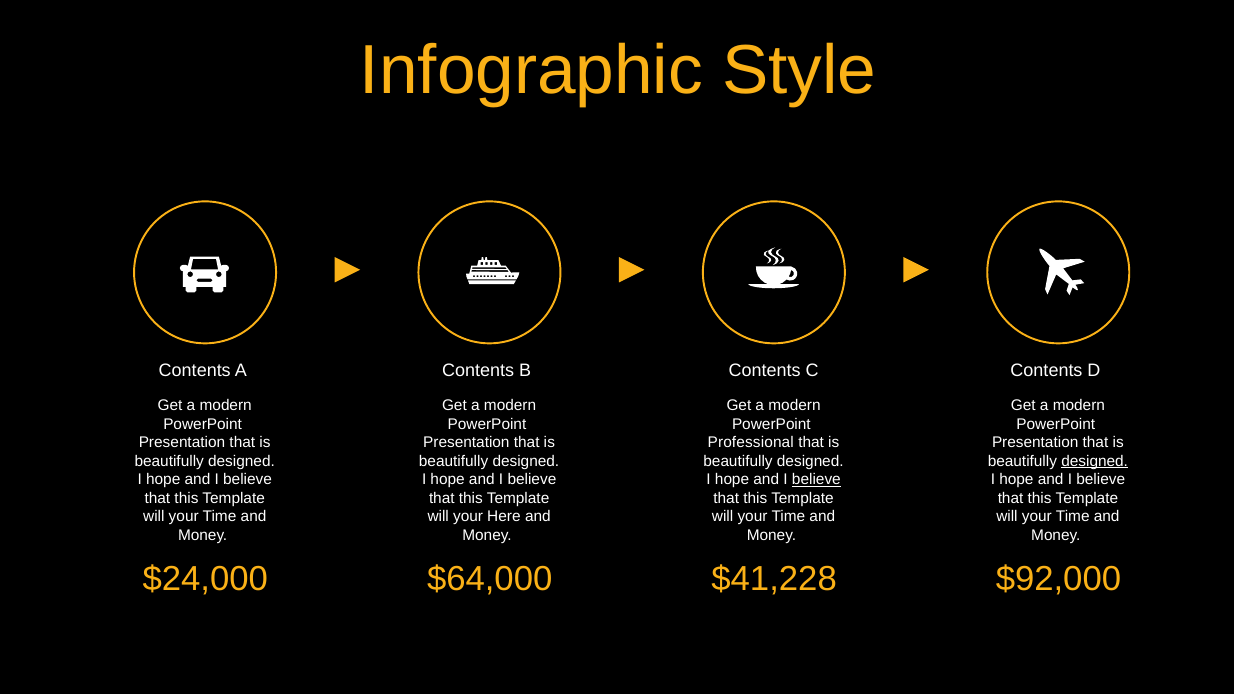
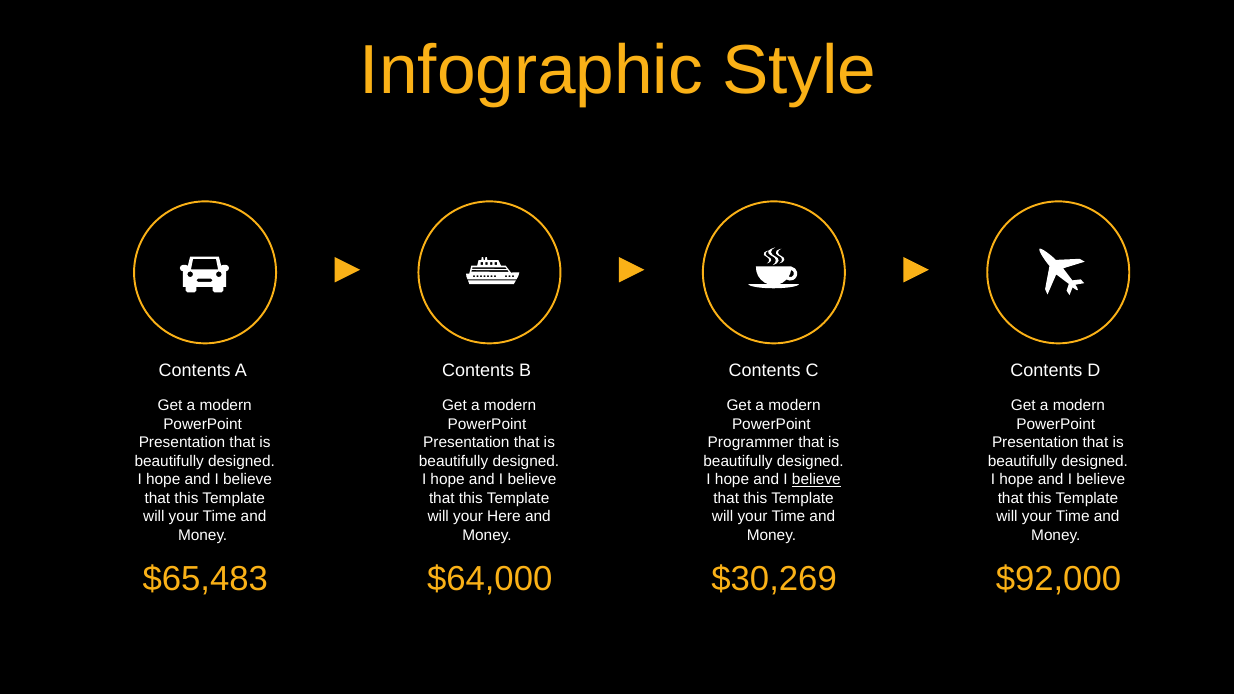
Professional: Professional -> Programmer
designed at (1095, 461) underline: present -> none
$24,000: $24,000 -> $65,483
$41,228: $41,228 -> $30,269
